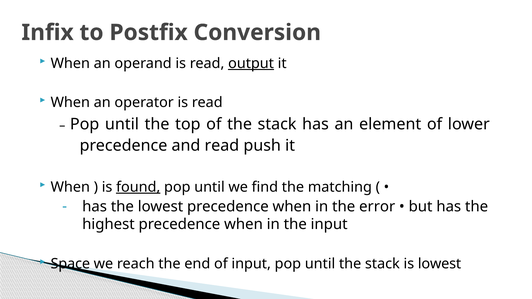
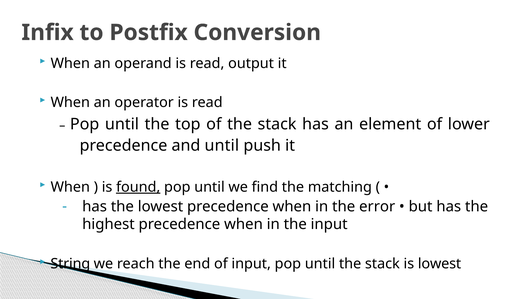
output underline: present -> none
and read: read -> until
Space: Space -> String
